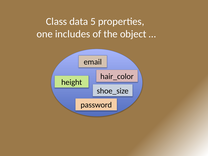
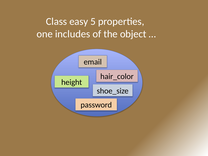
data: data -> easy
